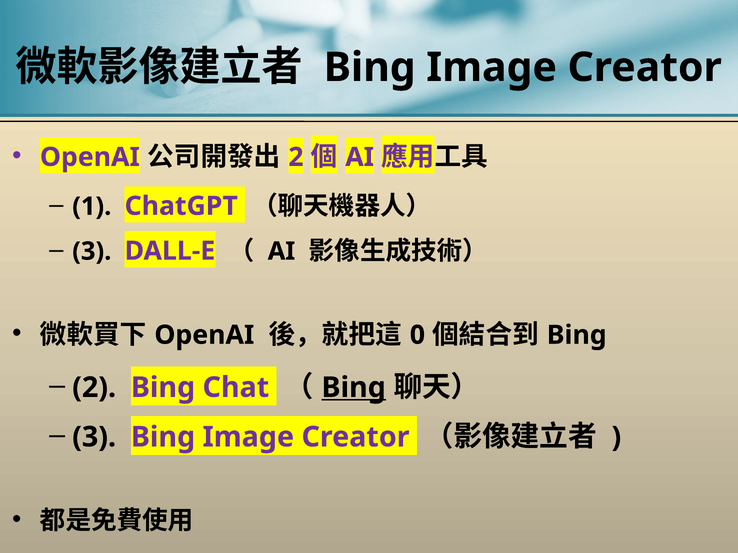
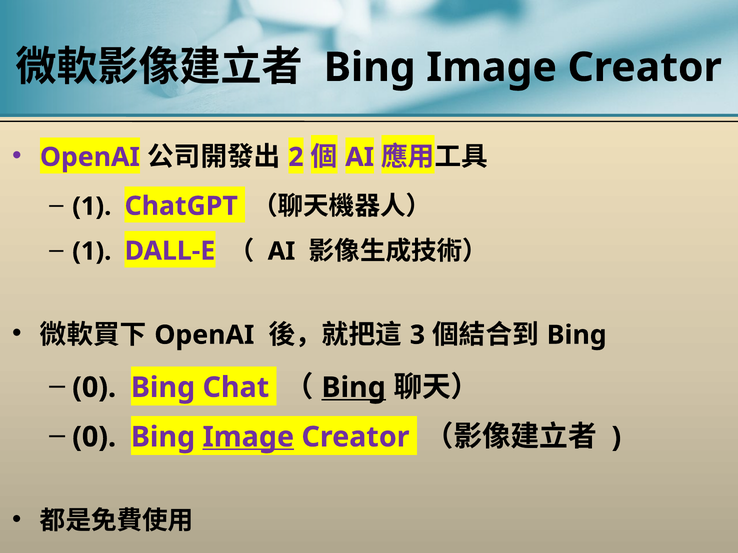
3 at (92, 251): 3 -> 1
0: 0 -> 3
2 at (94, 388): 2 -> 0
3 at (94, 437): 3 -> 0
Image at (248, 437) underline: none -> present
